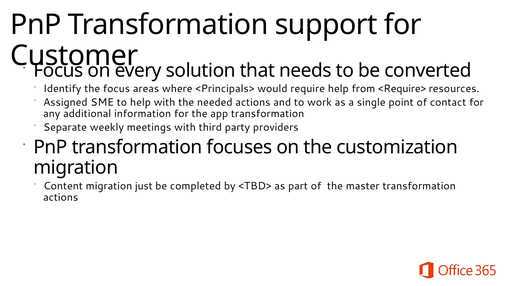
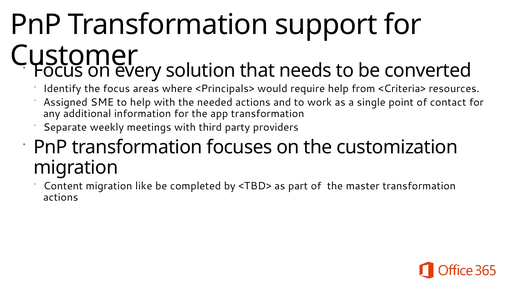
<Require>: <Require> -> <Criteria>
just: just -> like
